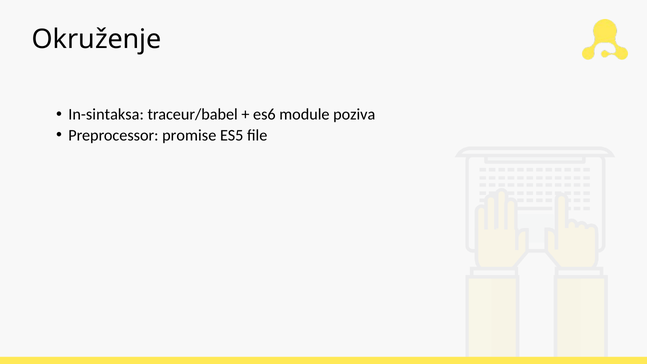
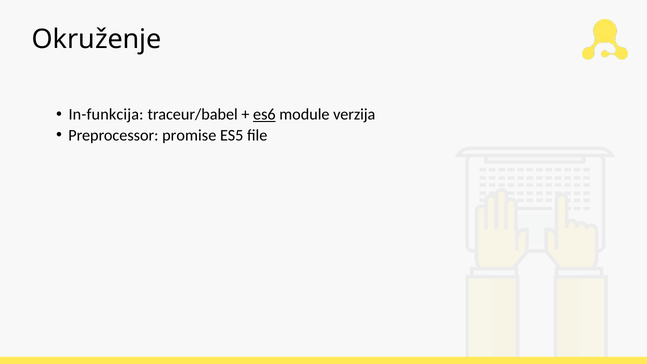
In-sintaksa: In-sintaksa -> In-funkcija
es6 underline: none -> present
poziva: poziva -> verzija
